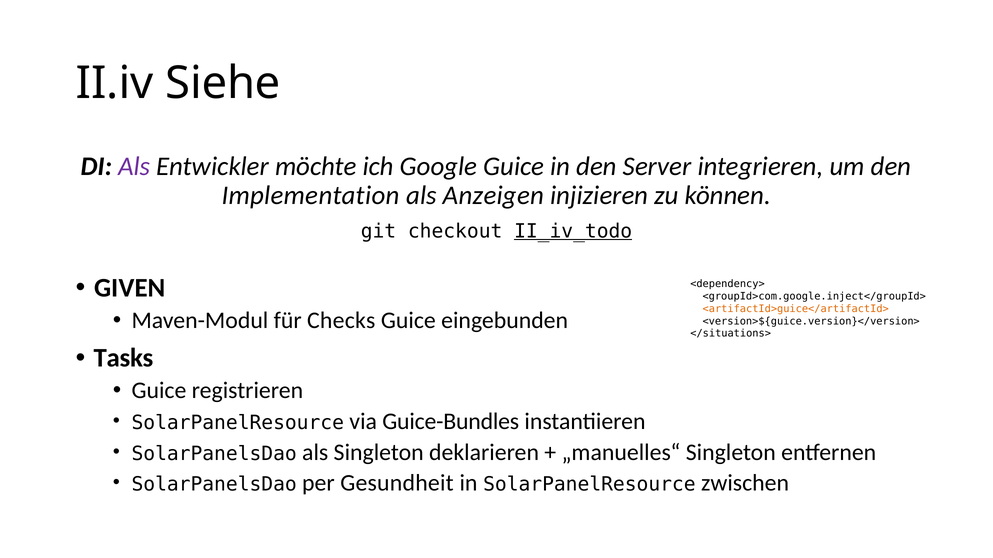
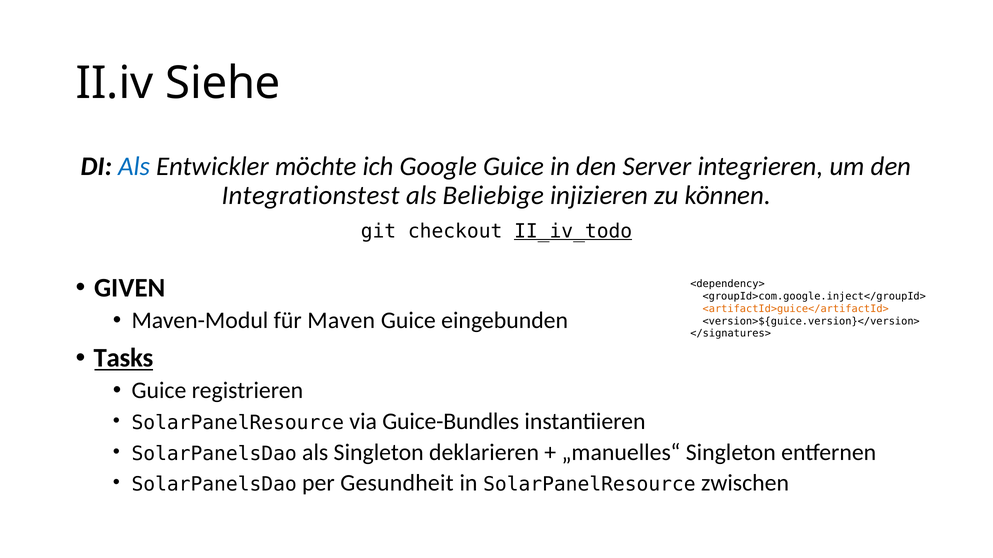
Als at (134, 167) colour: purple -> blue
Implementation: Implementation -> Integrationstest
Anzeigen: Anzeigen -> Beliebige
Checks: Checks -> Maven
</situations>: </situations> -> </signatures>
Tasks underline: none -> present
